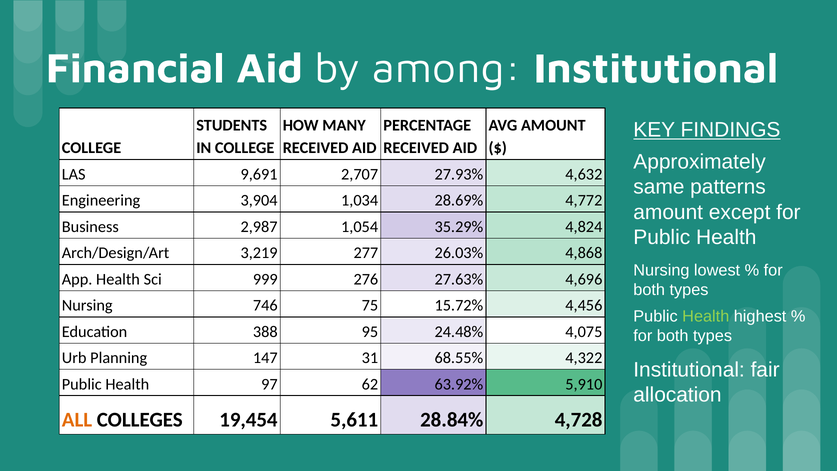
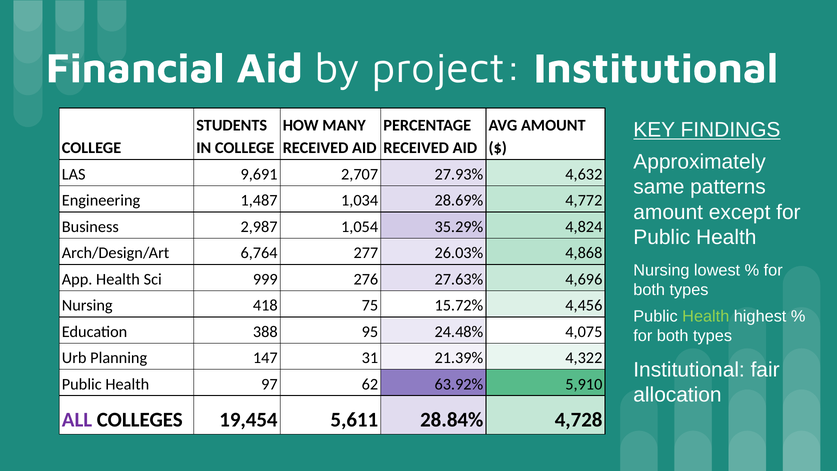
among: among -> project
3,904: 3,904 -> 1,487
3,219: 3,219 -> 6,764
746: 746 -> 418
68.55%: 68.55% -> 21.39%
ALL colour: orange -> purple
